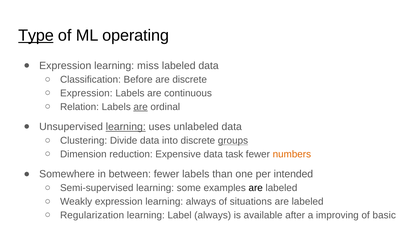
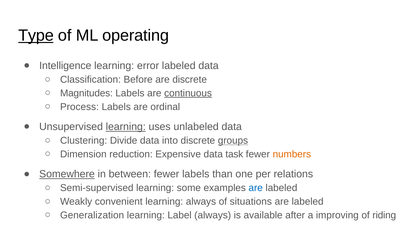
Expression at (65, 66): Expression -> Intelligence
miss: miss -> error
Expression at (86, 93): Expression -> Magnitudes
continuous underline: none -> present
Relation: Relation -> Process
are at (141, 107) underline: present -> none
Somewhere underline: none -> present
intended: intended -> relations
are at (256, 188) colour: black -> blue
Weakly expression: expression -> convenient
Regularization: Regularization -> Generalization
basic: basic -> riding
